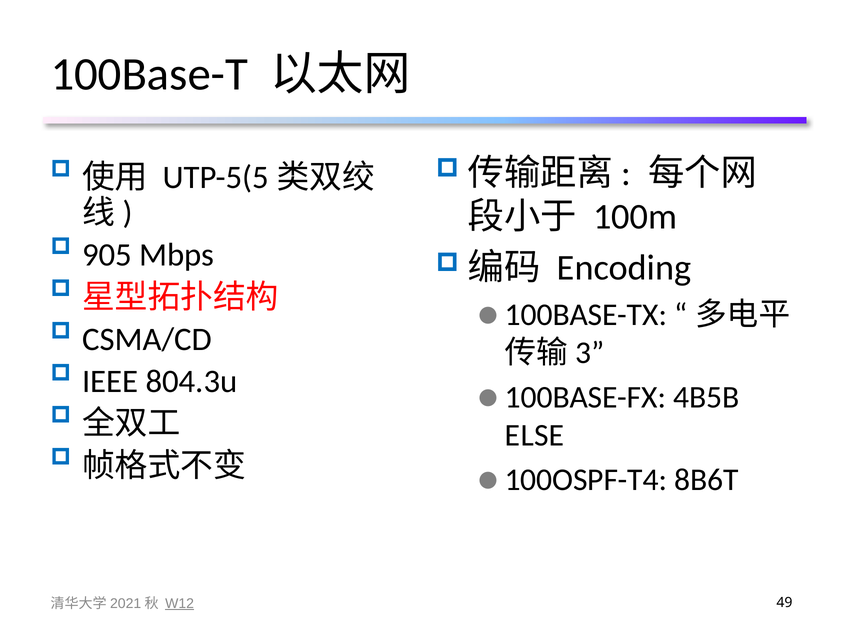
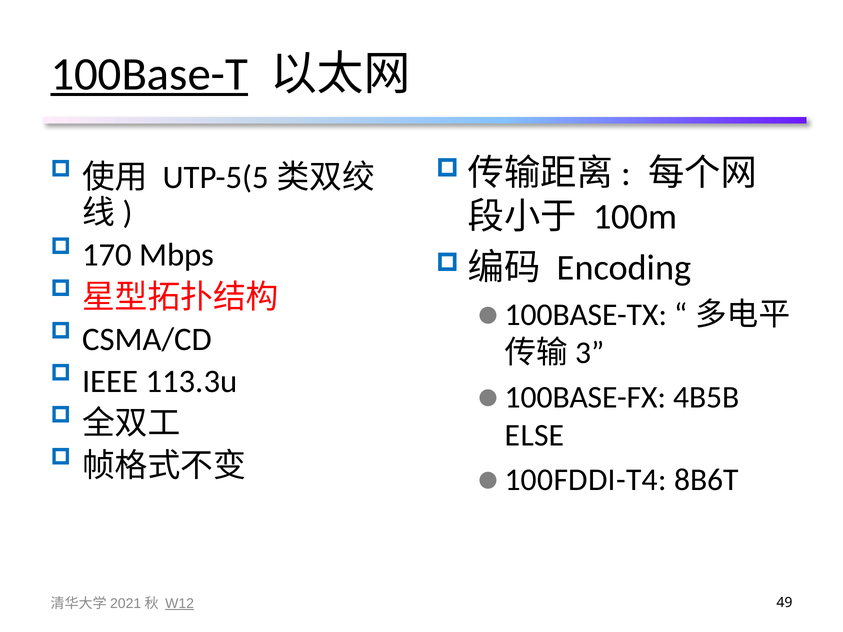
100Base-T underline: none -> present
905: 905 -> 170
804.3u: 804.3u -> 113.3u
100OSPF-T4: 100OSPF-T4 -> 100FDDI-T4
